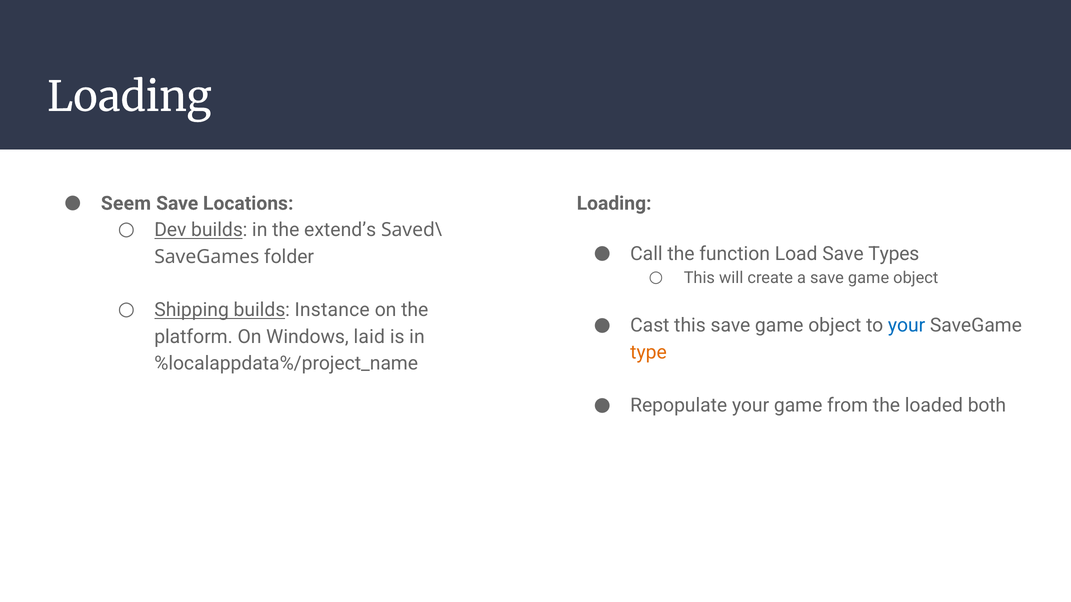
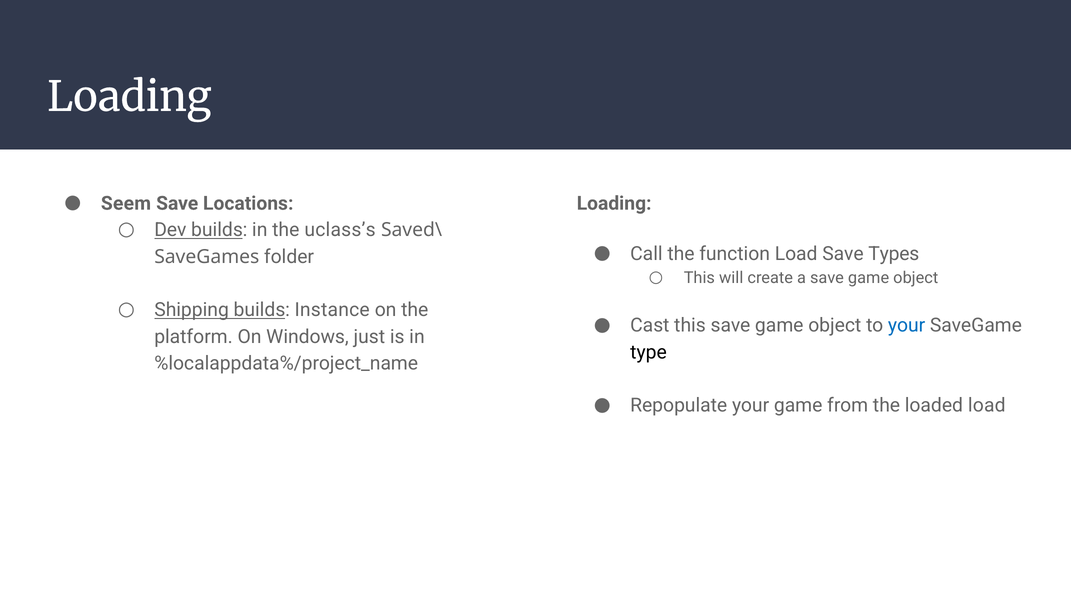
extend’s: extend’s -> uclass’s
laid: laid -> just
type colour: orange -> black
loaded both: both -> load
